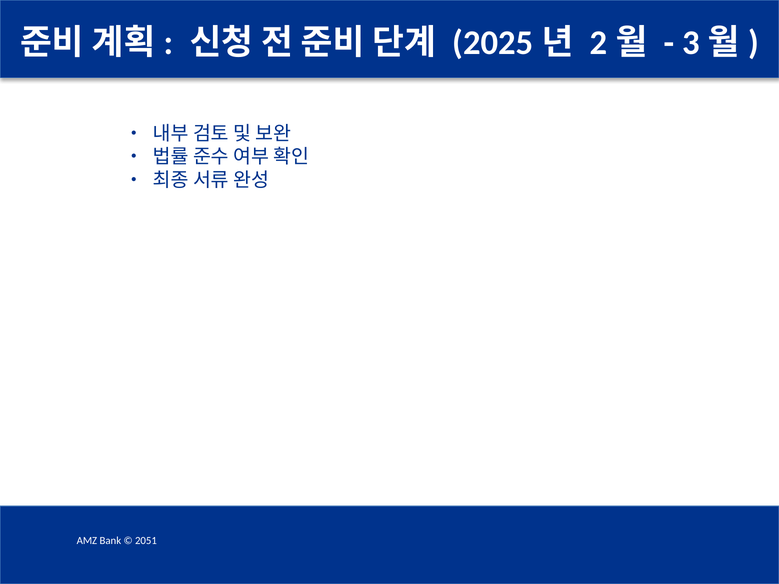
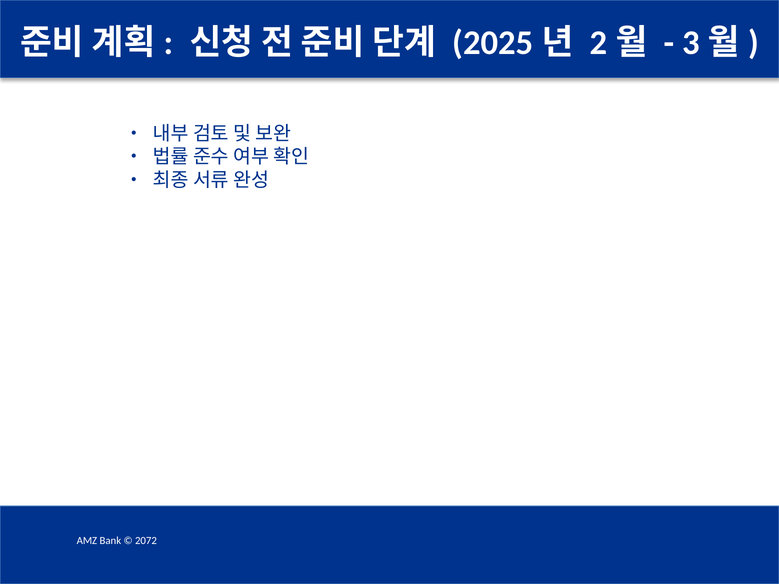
2051: 2051 -> 2072
